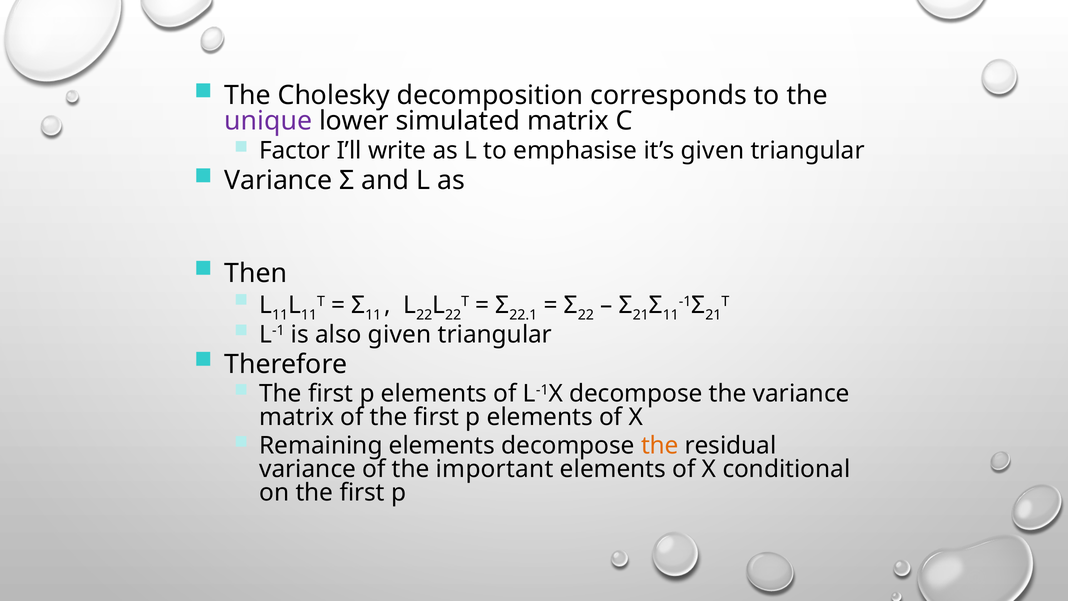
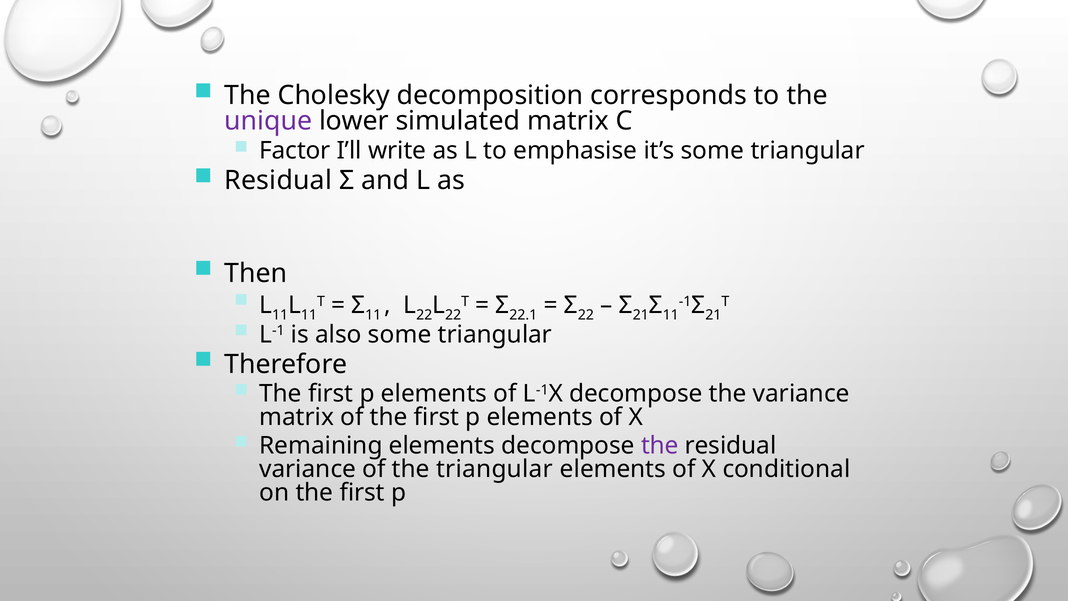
it’s given: given -> some
Variance at (278, 180): Variance -> Residual
also given: given -> some
the at (660, 446) colour: orange -> purple
the important: important -> triangular
